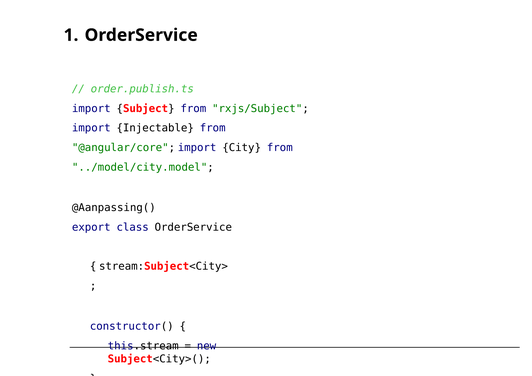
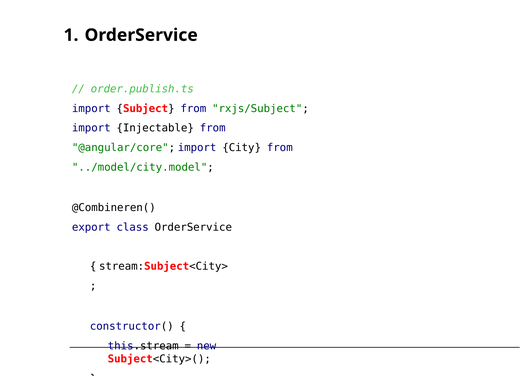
@Aanpassing(: @Aanpassing( -> @Combineren(
